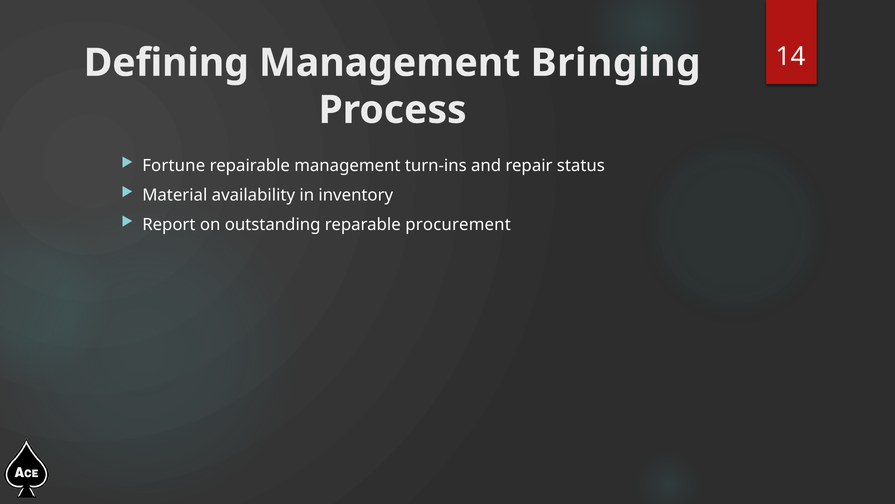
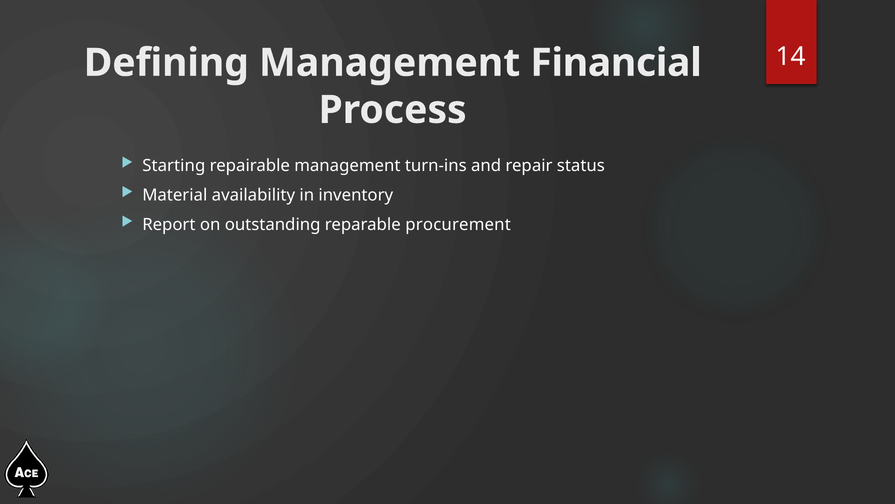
Bringing: Bringing -> Financial
Fortune: Fortune -> Starting
